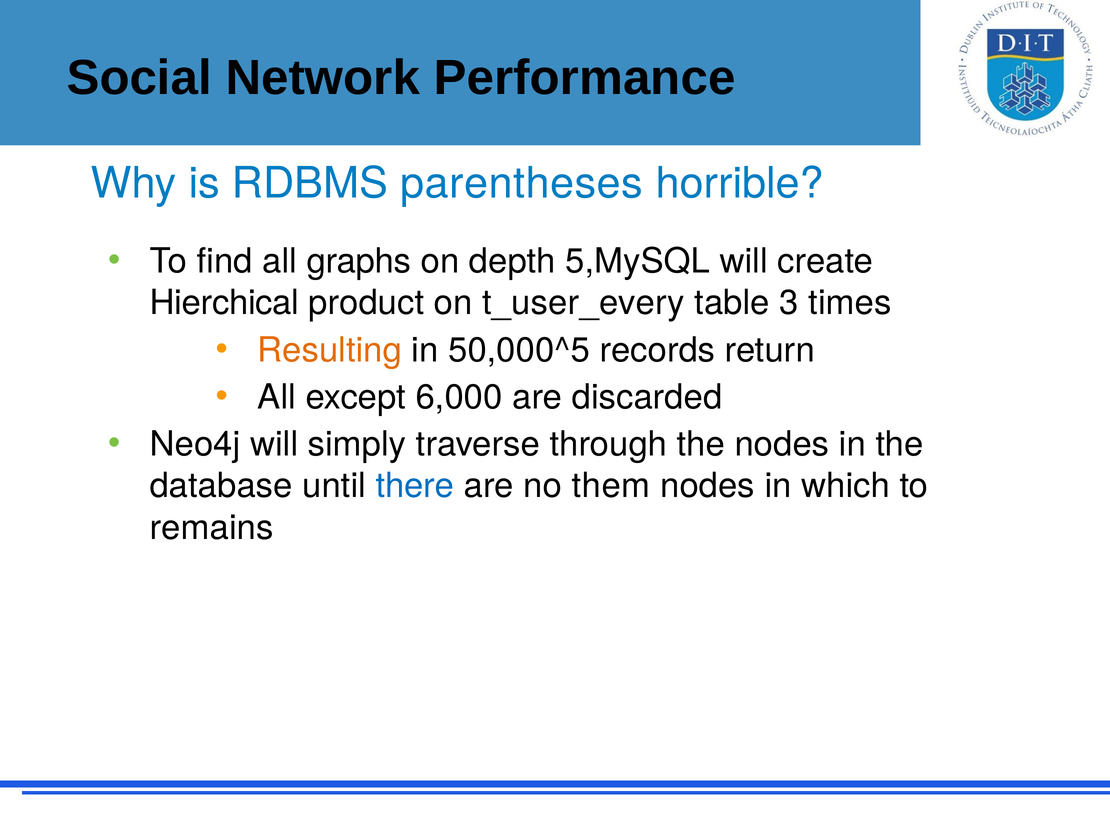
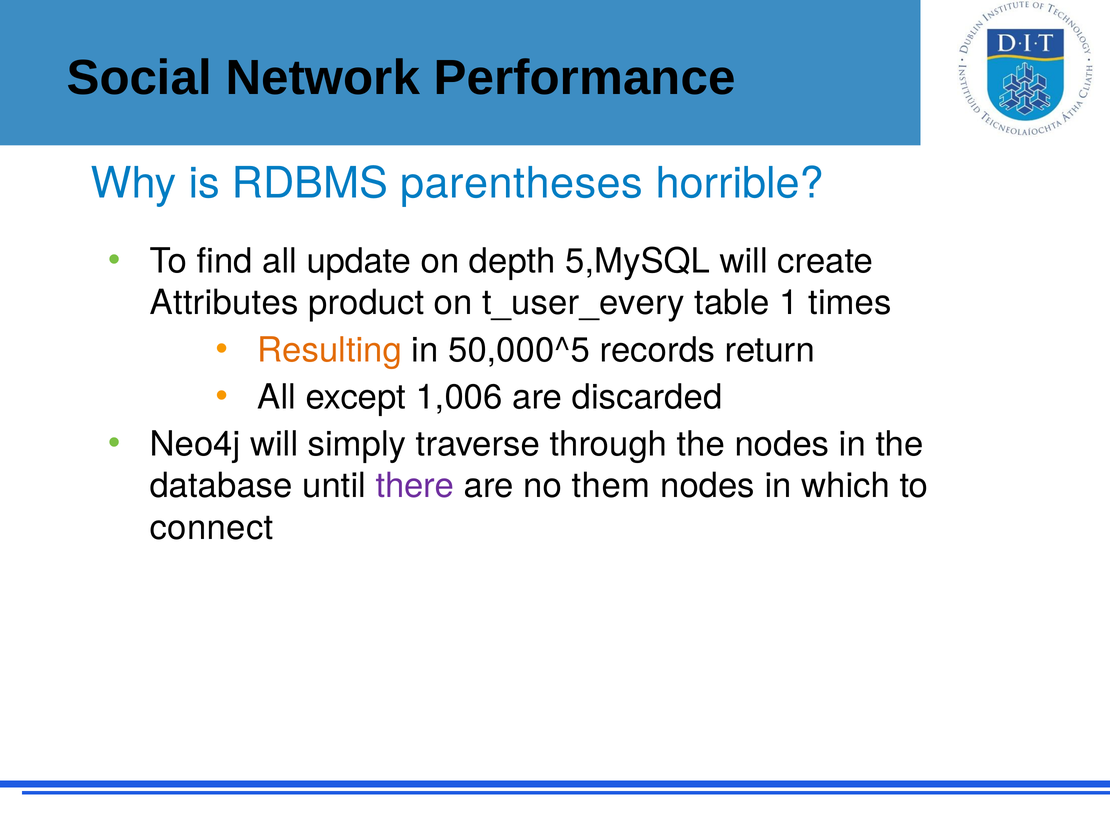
graphs: graphs -> update
Hierchical: Hierchical -> Attributes
3: 3 -> 1
6,000: 6,000 -> 1,006
there colour: blue -> purple
remains: remains -> connect
